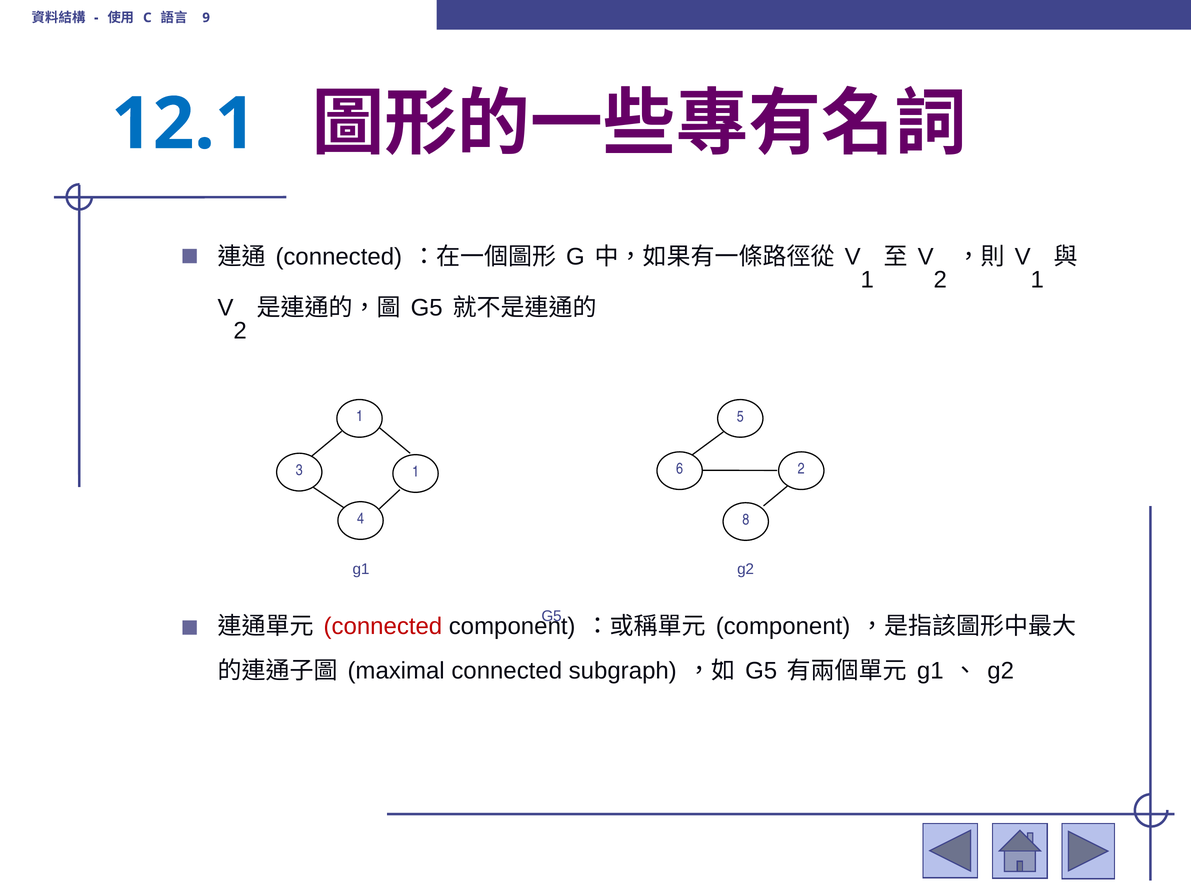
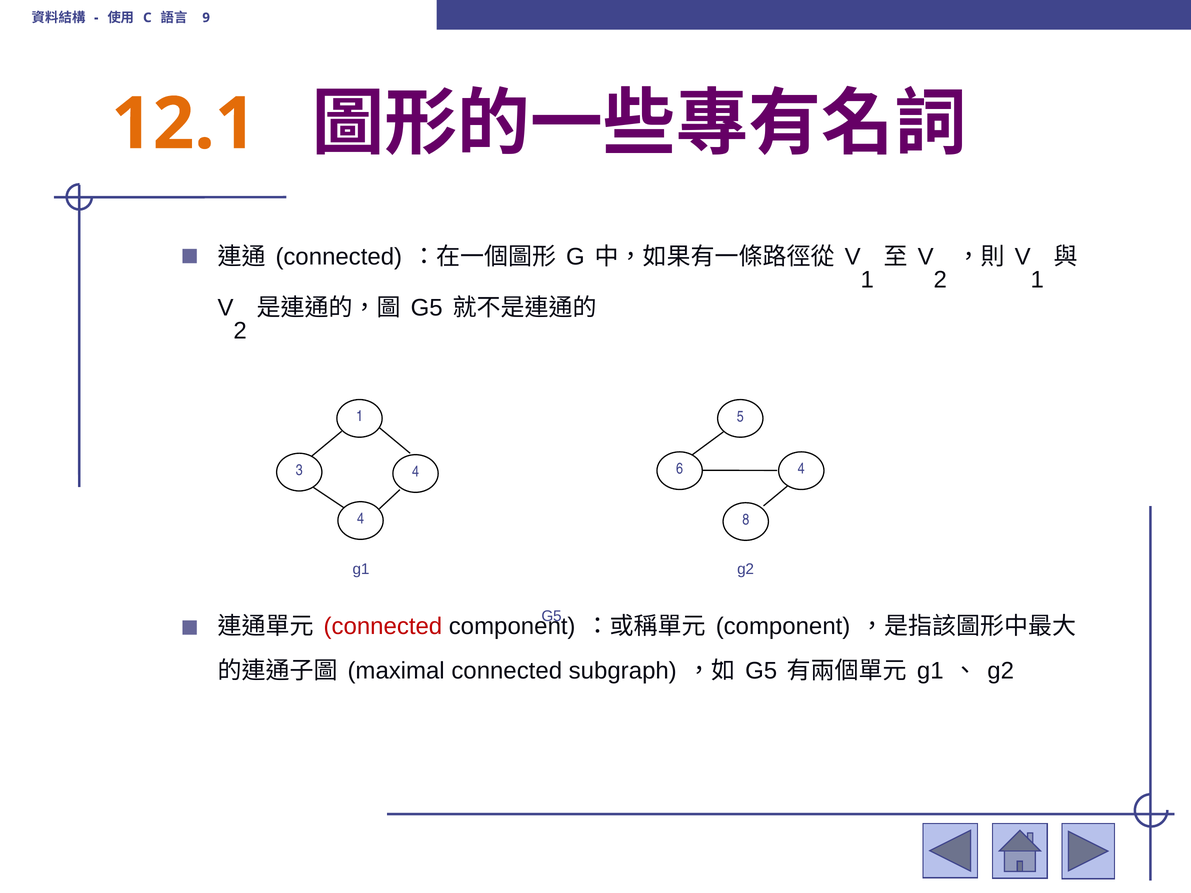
12.1 colour: blue -> orange
6 2: 2 -> 4
3 1: 1 -> 4
